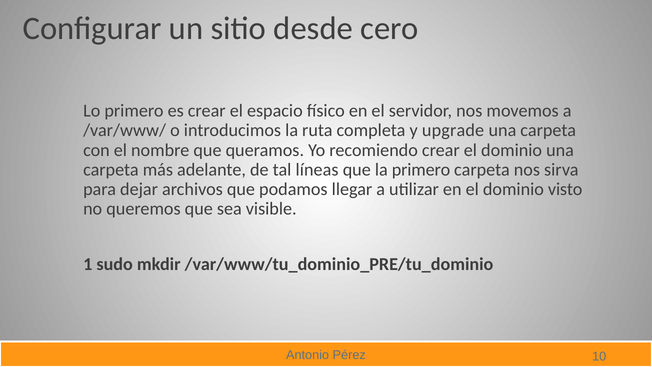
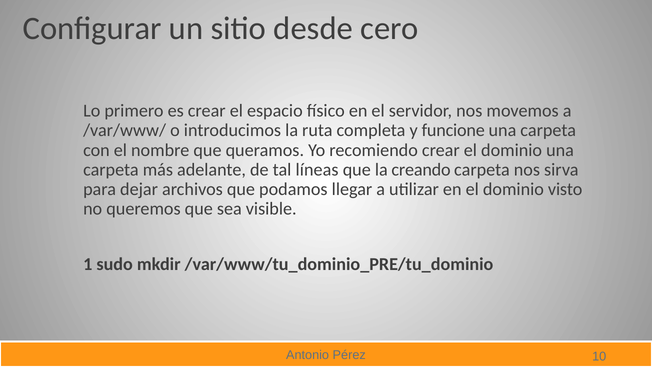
upgrade: upgrade -> funcione
la primero: primero -> creando
